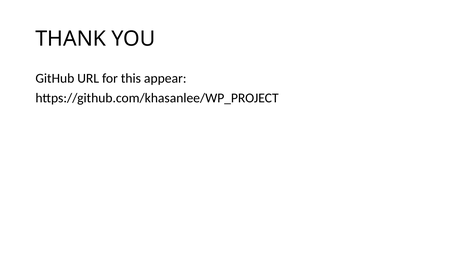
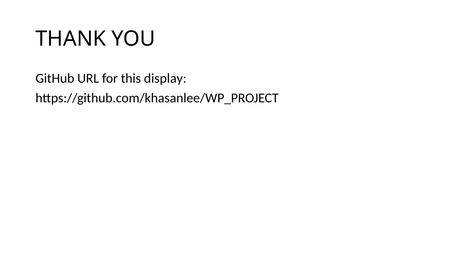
appear: appear -> display
